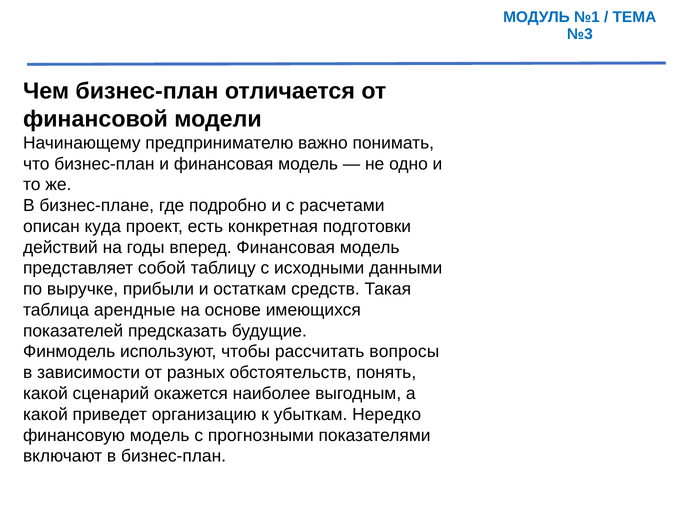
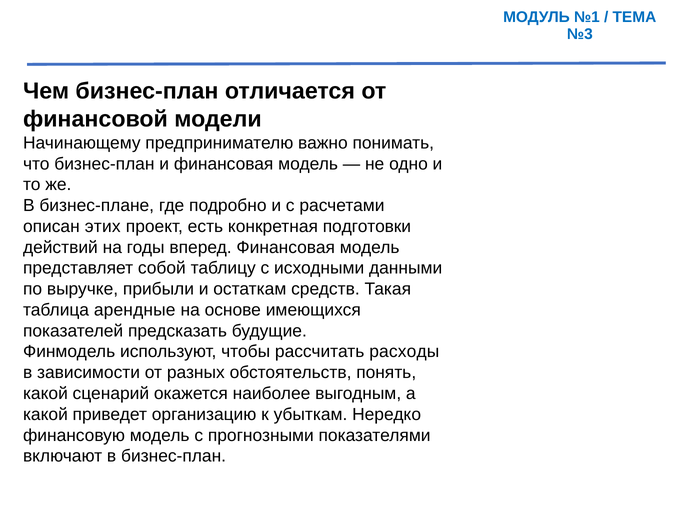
куда: куда -> этих
вопросы: вопросы -> расходы
